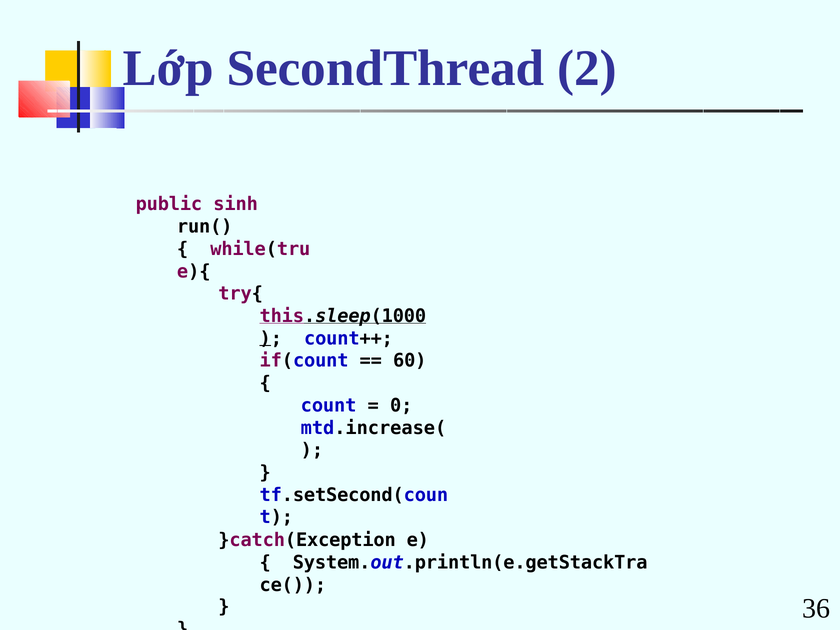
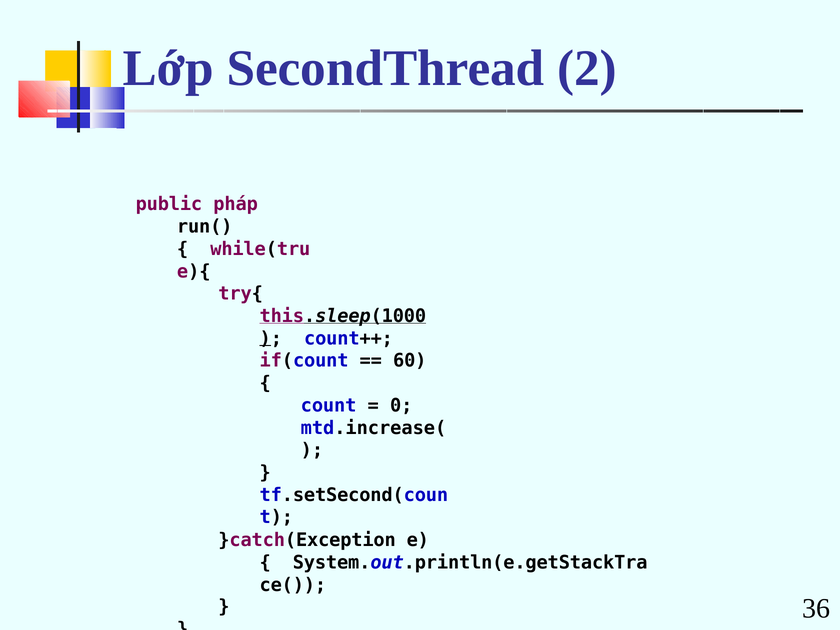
sinh: sinh -> pháp
